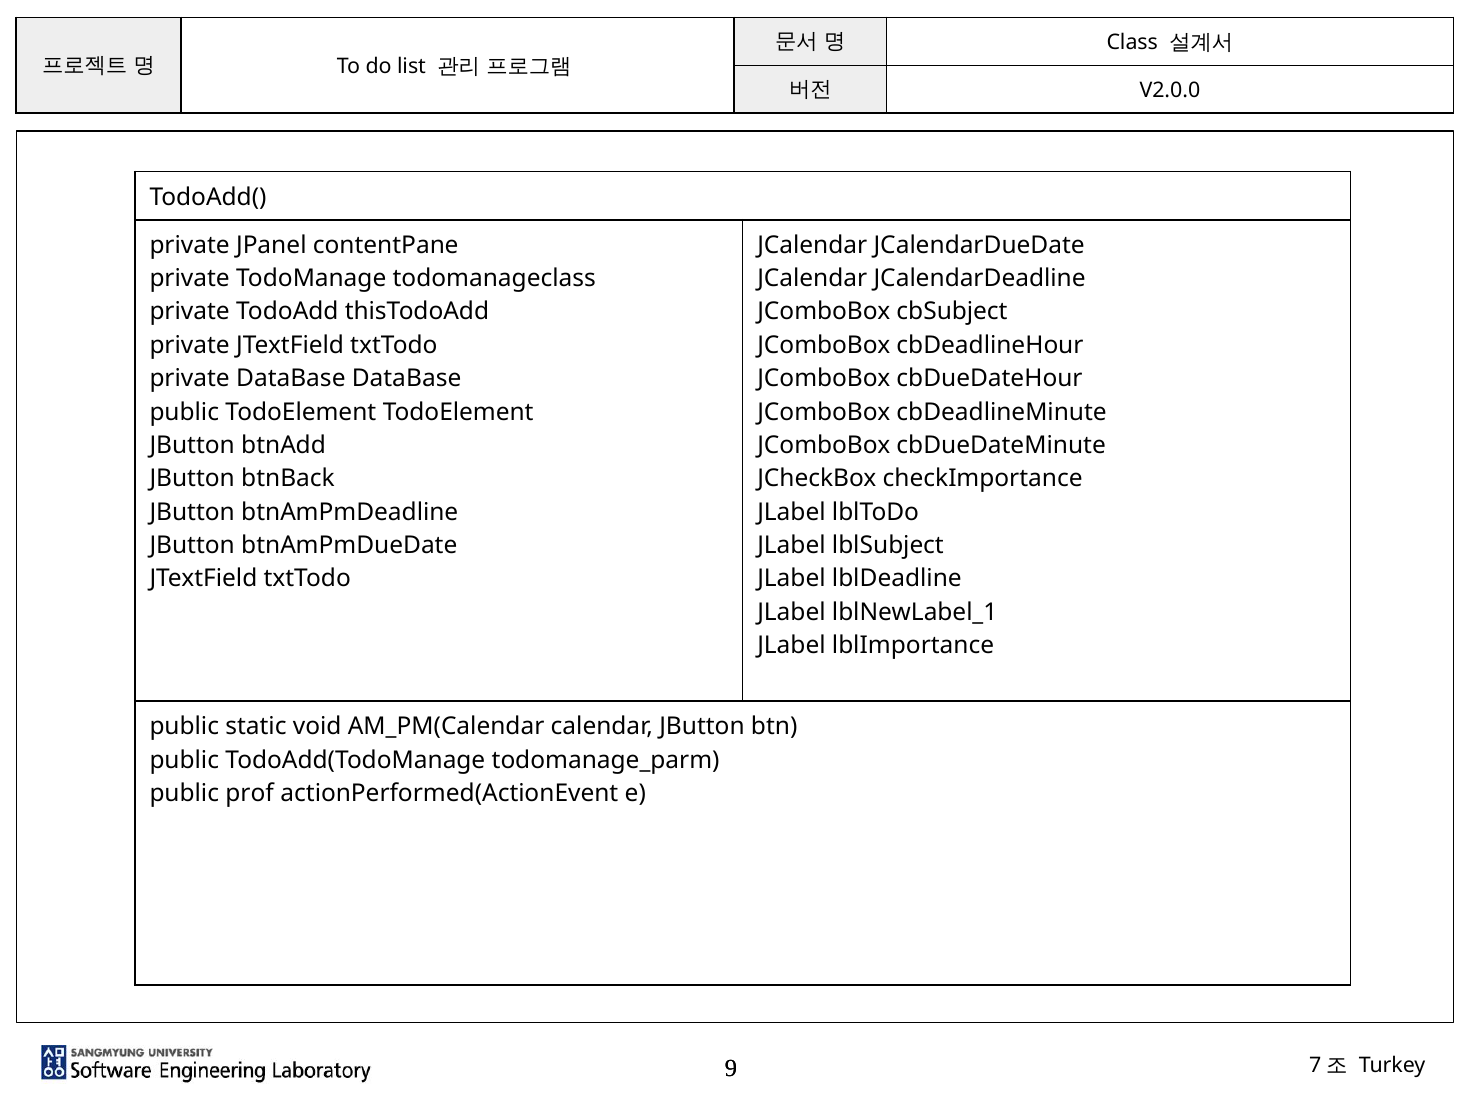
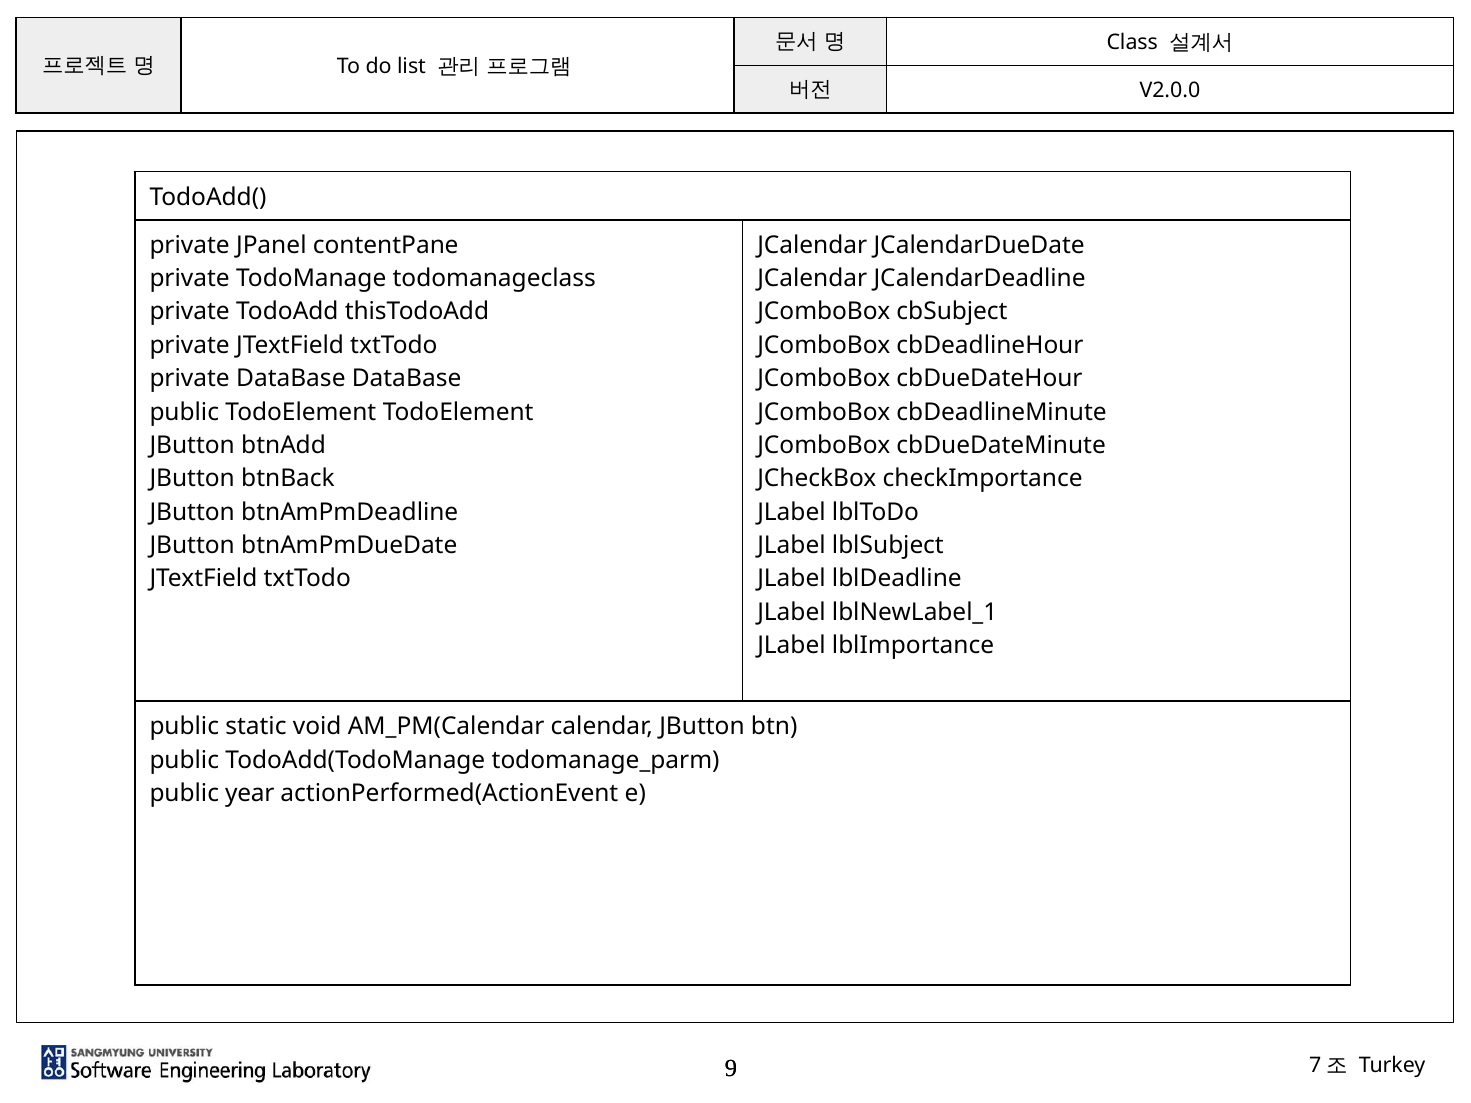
prof: prof -> year
